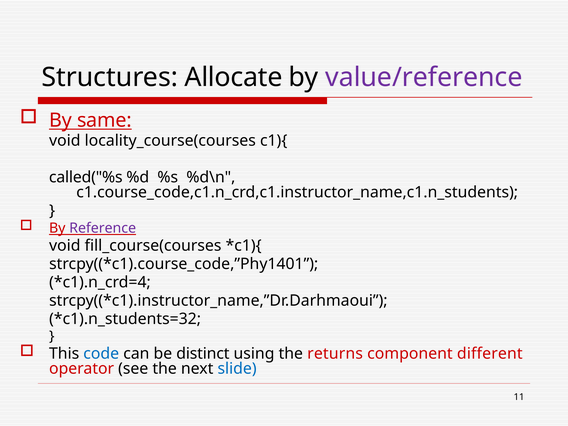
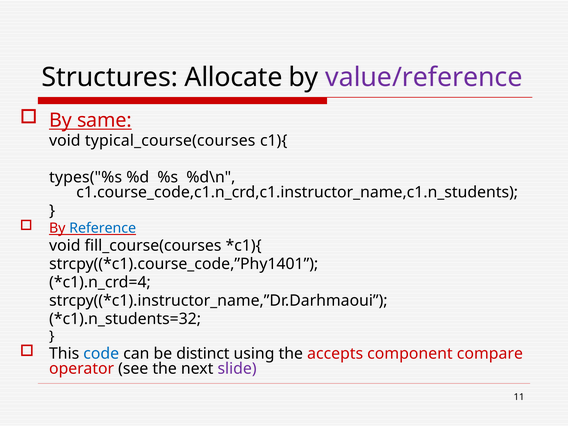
locality_course(courses: locality_course(courses -> typical_course(courses
called("%s: called("%s -> types("%s
Reference colour: purple -> blue
returns: returns -> accepts
different: different -> compare
slide colour: blue -> purple
